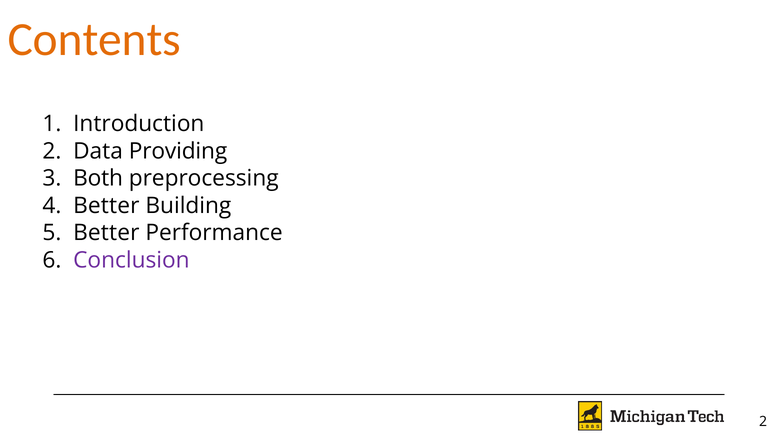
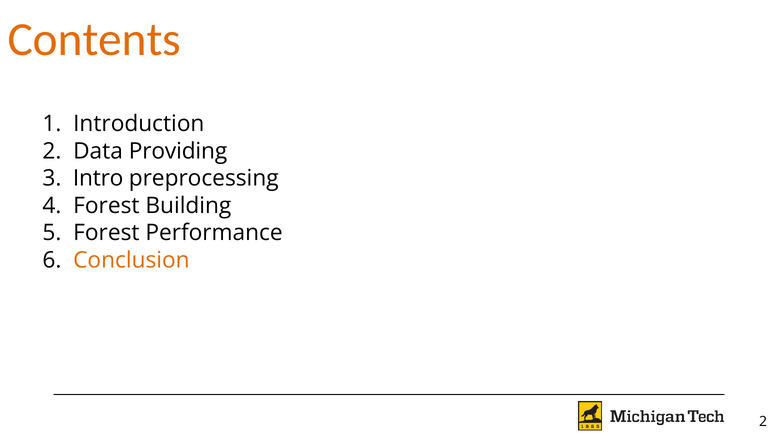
Both: Both -> Intro
Better at (106, 205): Better -> Forest
Better at (106, 233): Better -> Forest
Conclusion colour: purple -> orange
